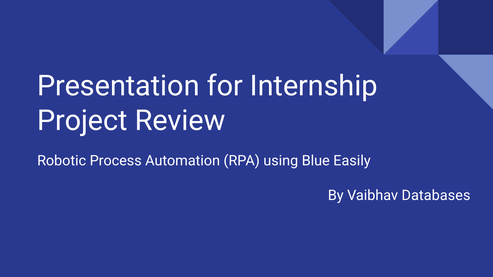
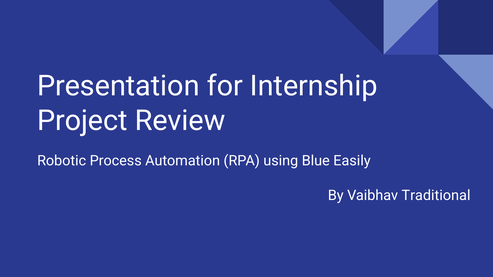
Databases: Databases -> Traditional
